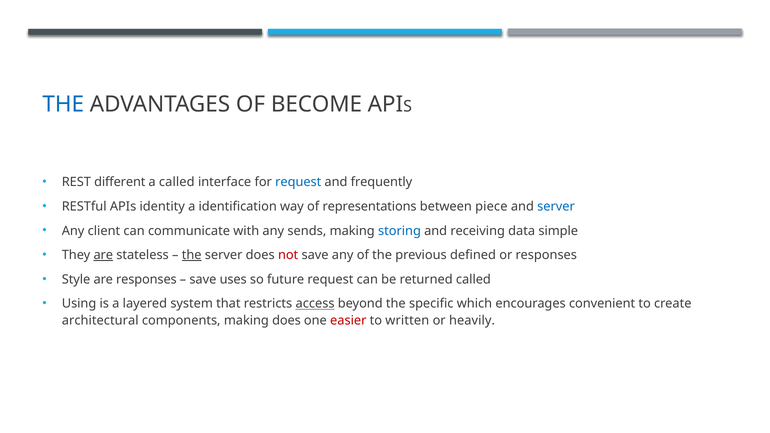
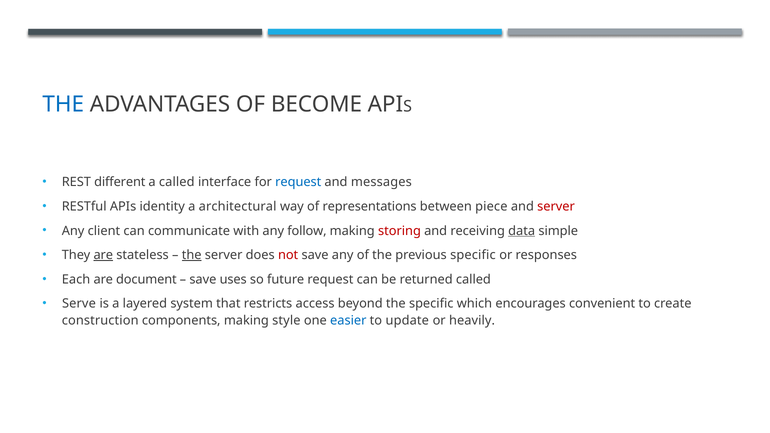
frequently: frequently -> messages
identification: identification -> architectural
server at (556, 207) colour: blue -> red
sends: sends -> follow
storing colour: blue -> red
data underline: none -> present
previous defined: defined -> specific
Style: Style -> Each
are responses: responses -> document
Using: Using -> Serve
access underline: present -> none
architectural: architectural -> construction
making does: does -> style
easier colour: red -> blue
written: written -> update
